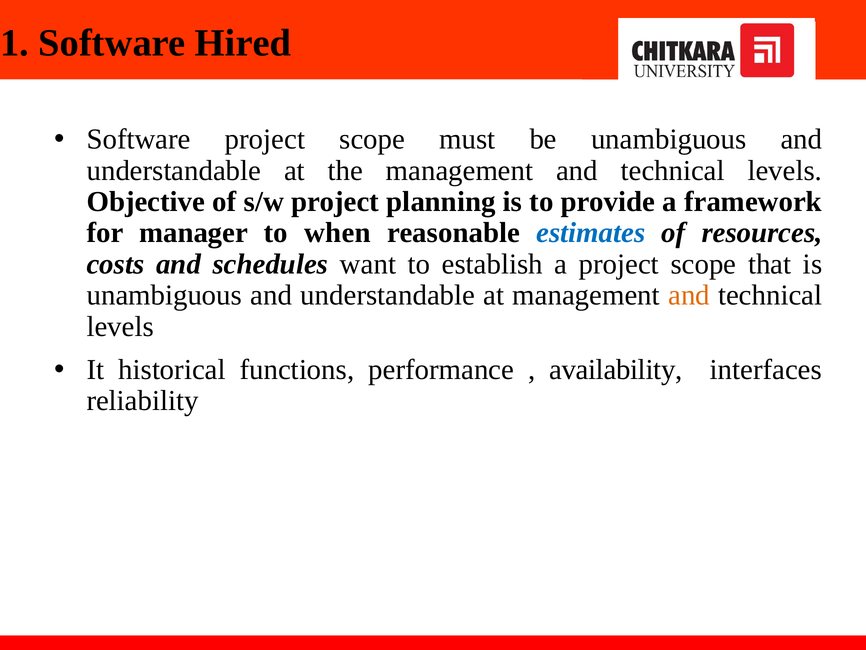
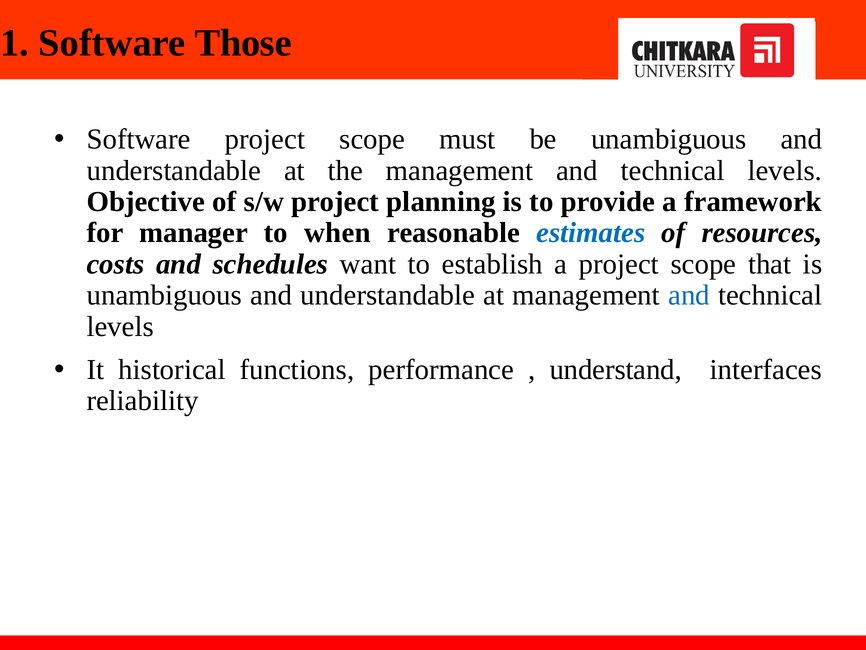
Hired: Hired -> Those
and at (689, 295) colour: orange -> blue
availability: availability -> understand
